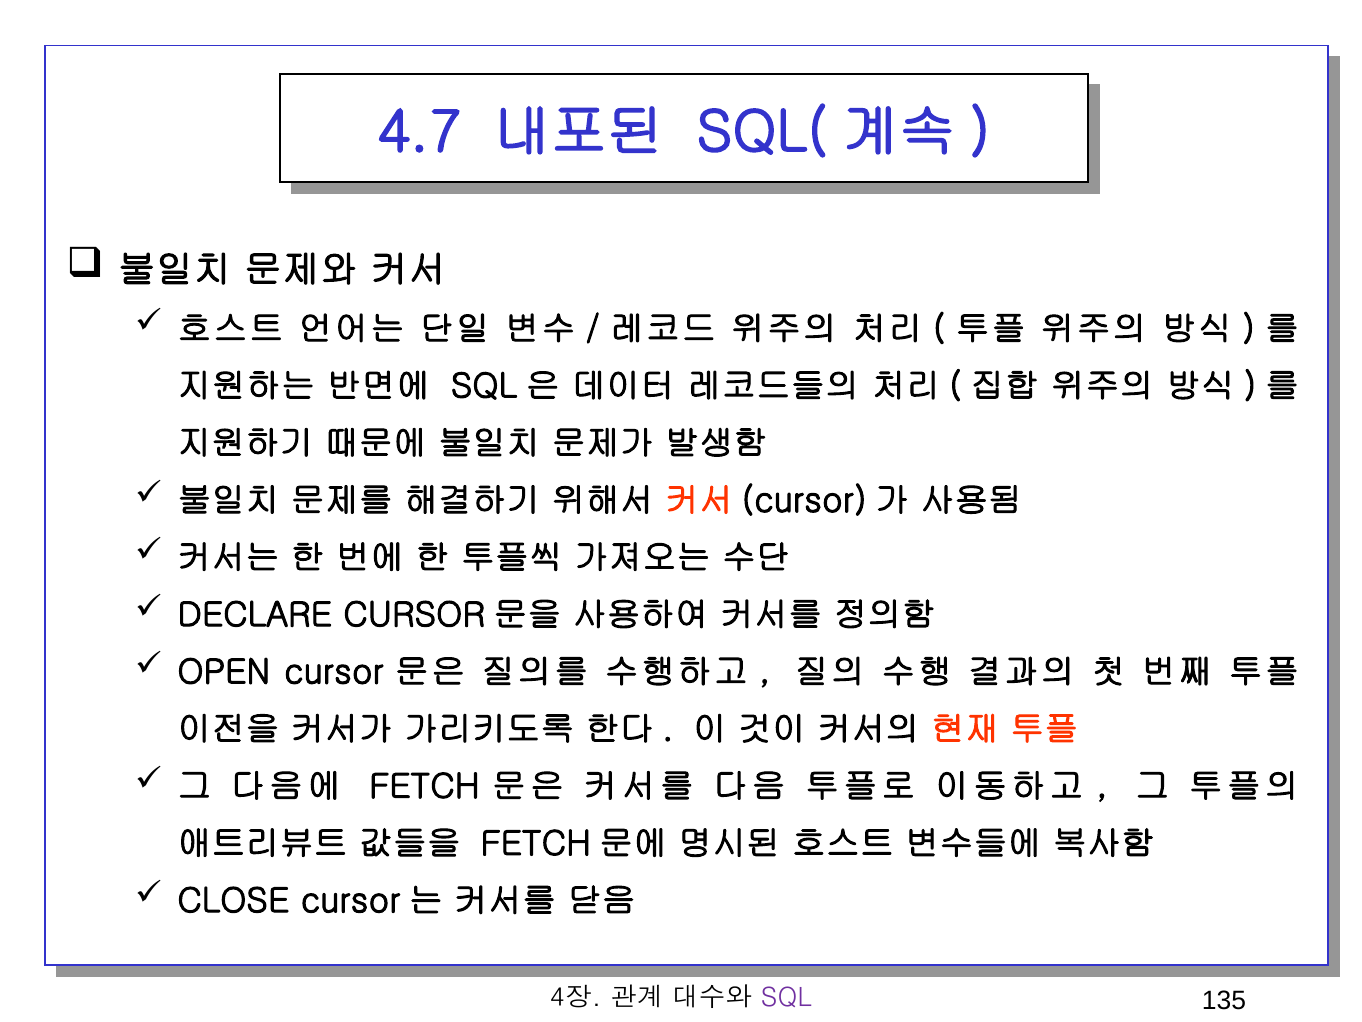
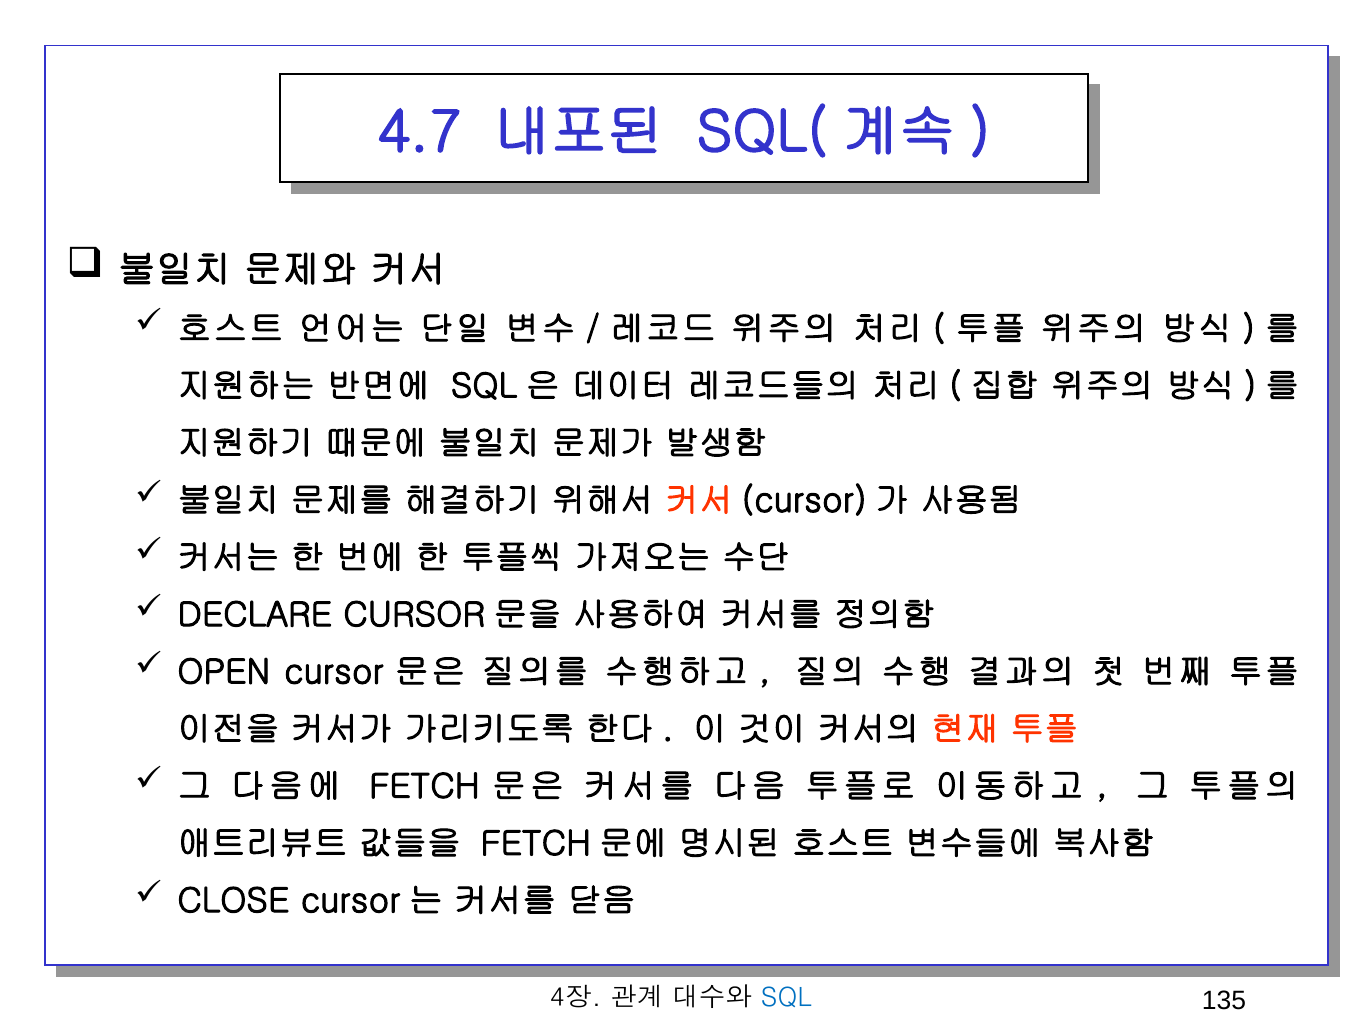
SQL at (786, 998) colour: purple -> blue
